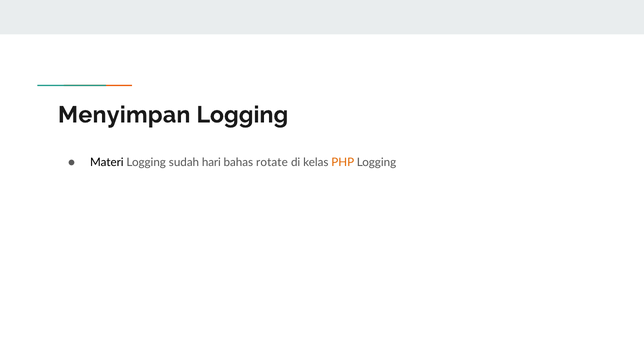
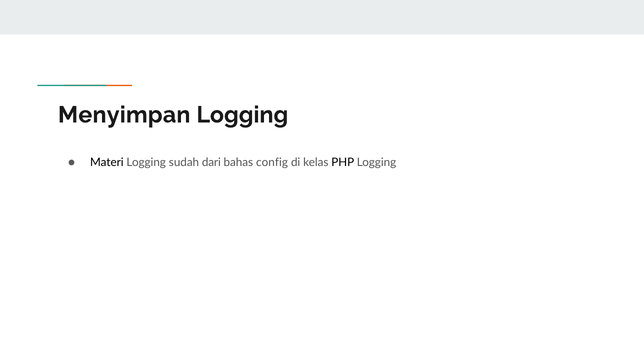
hari: hari -> dari
rotate: rotate -> config
PHP colour: orange -> black
